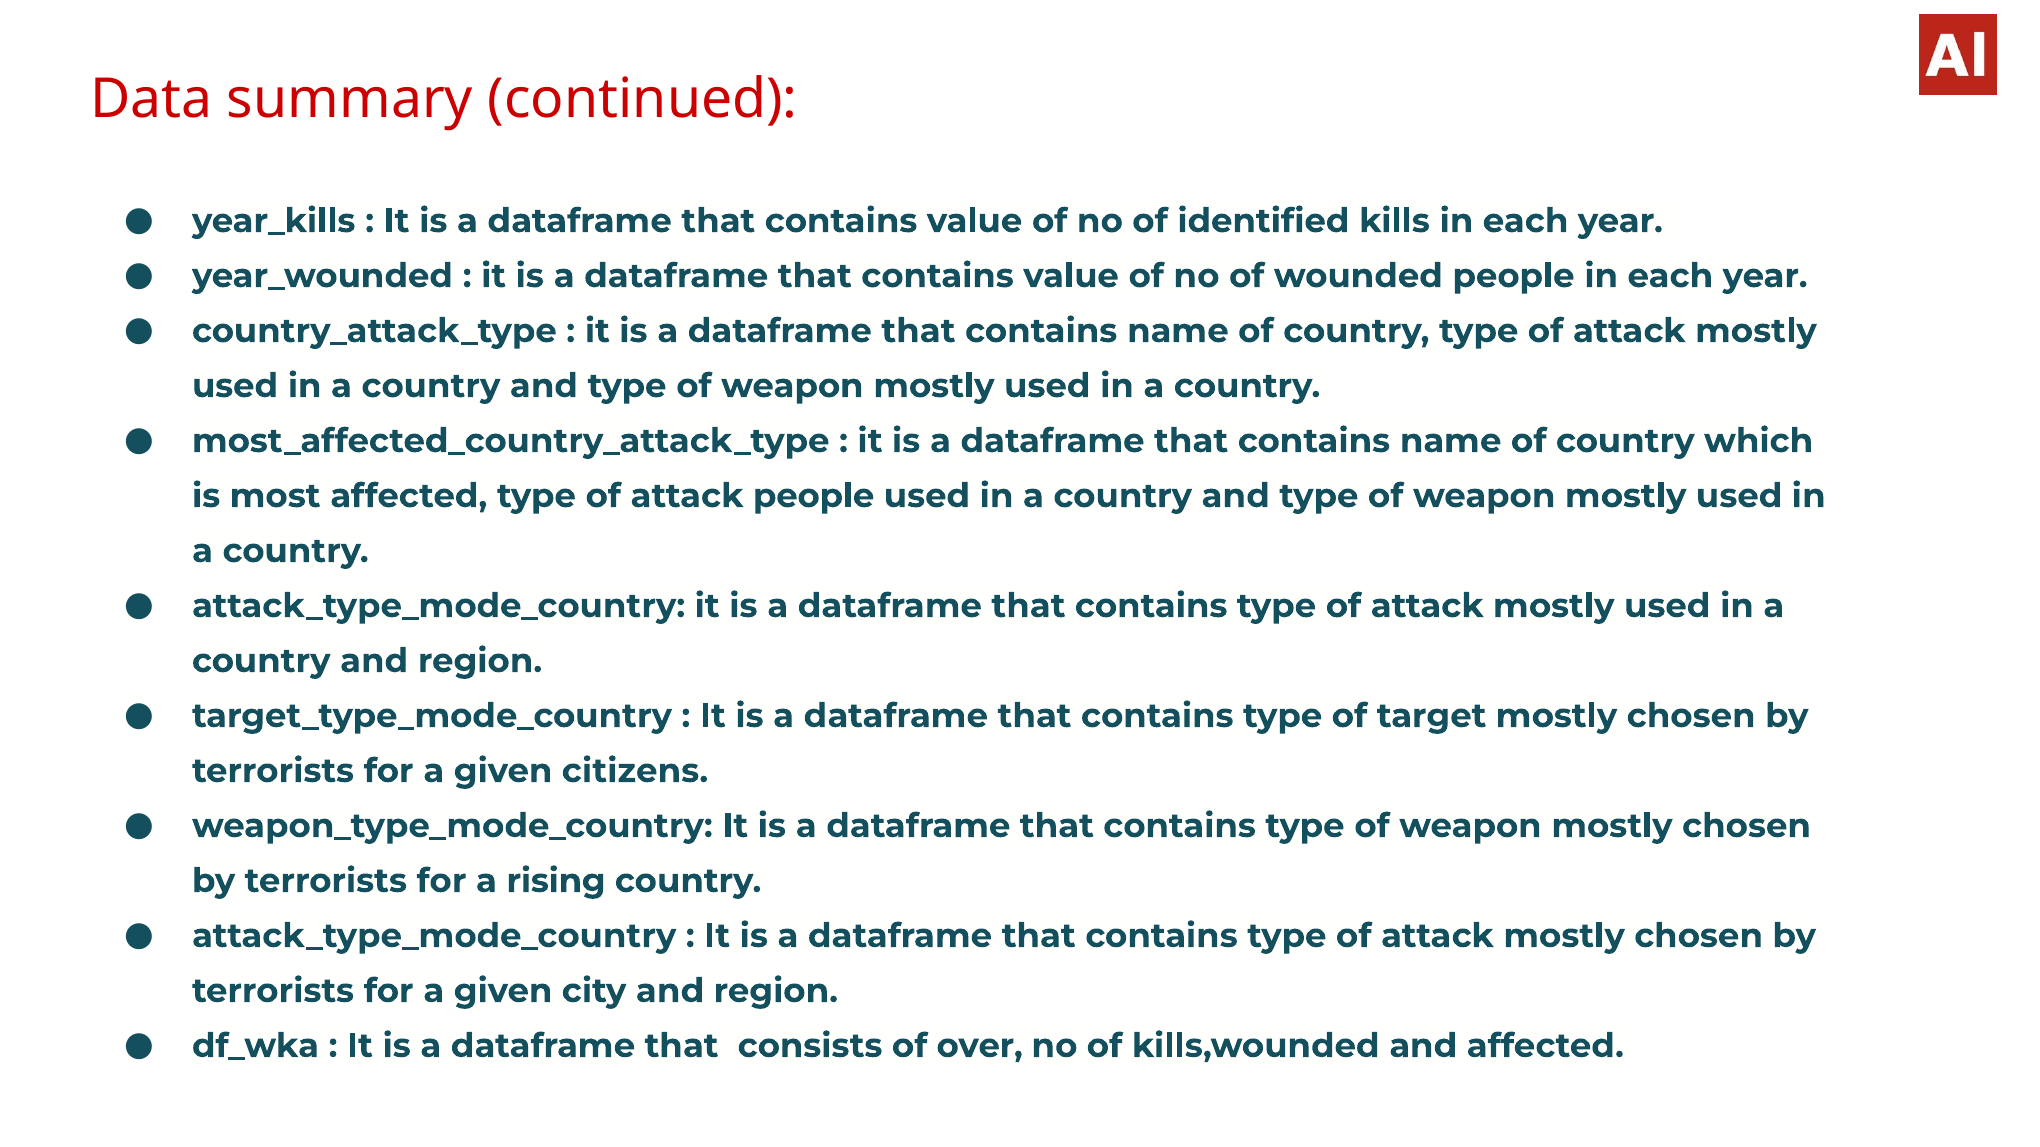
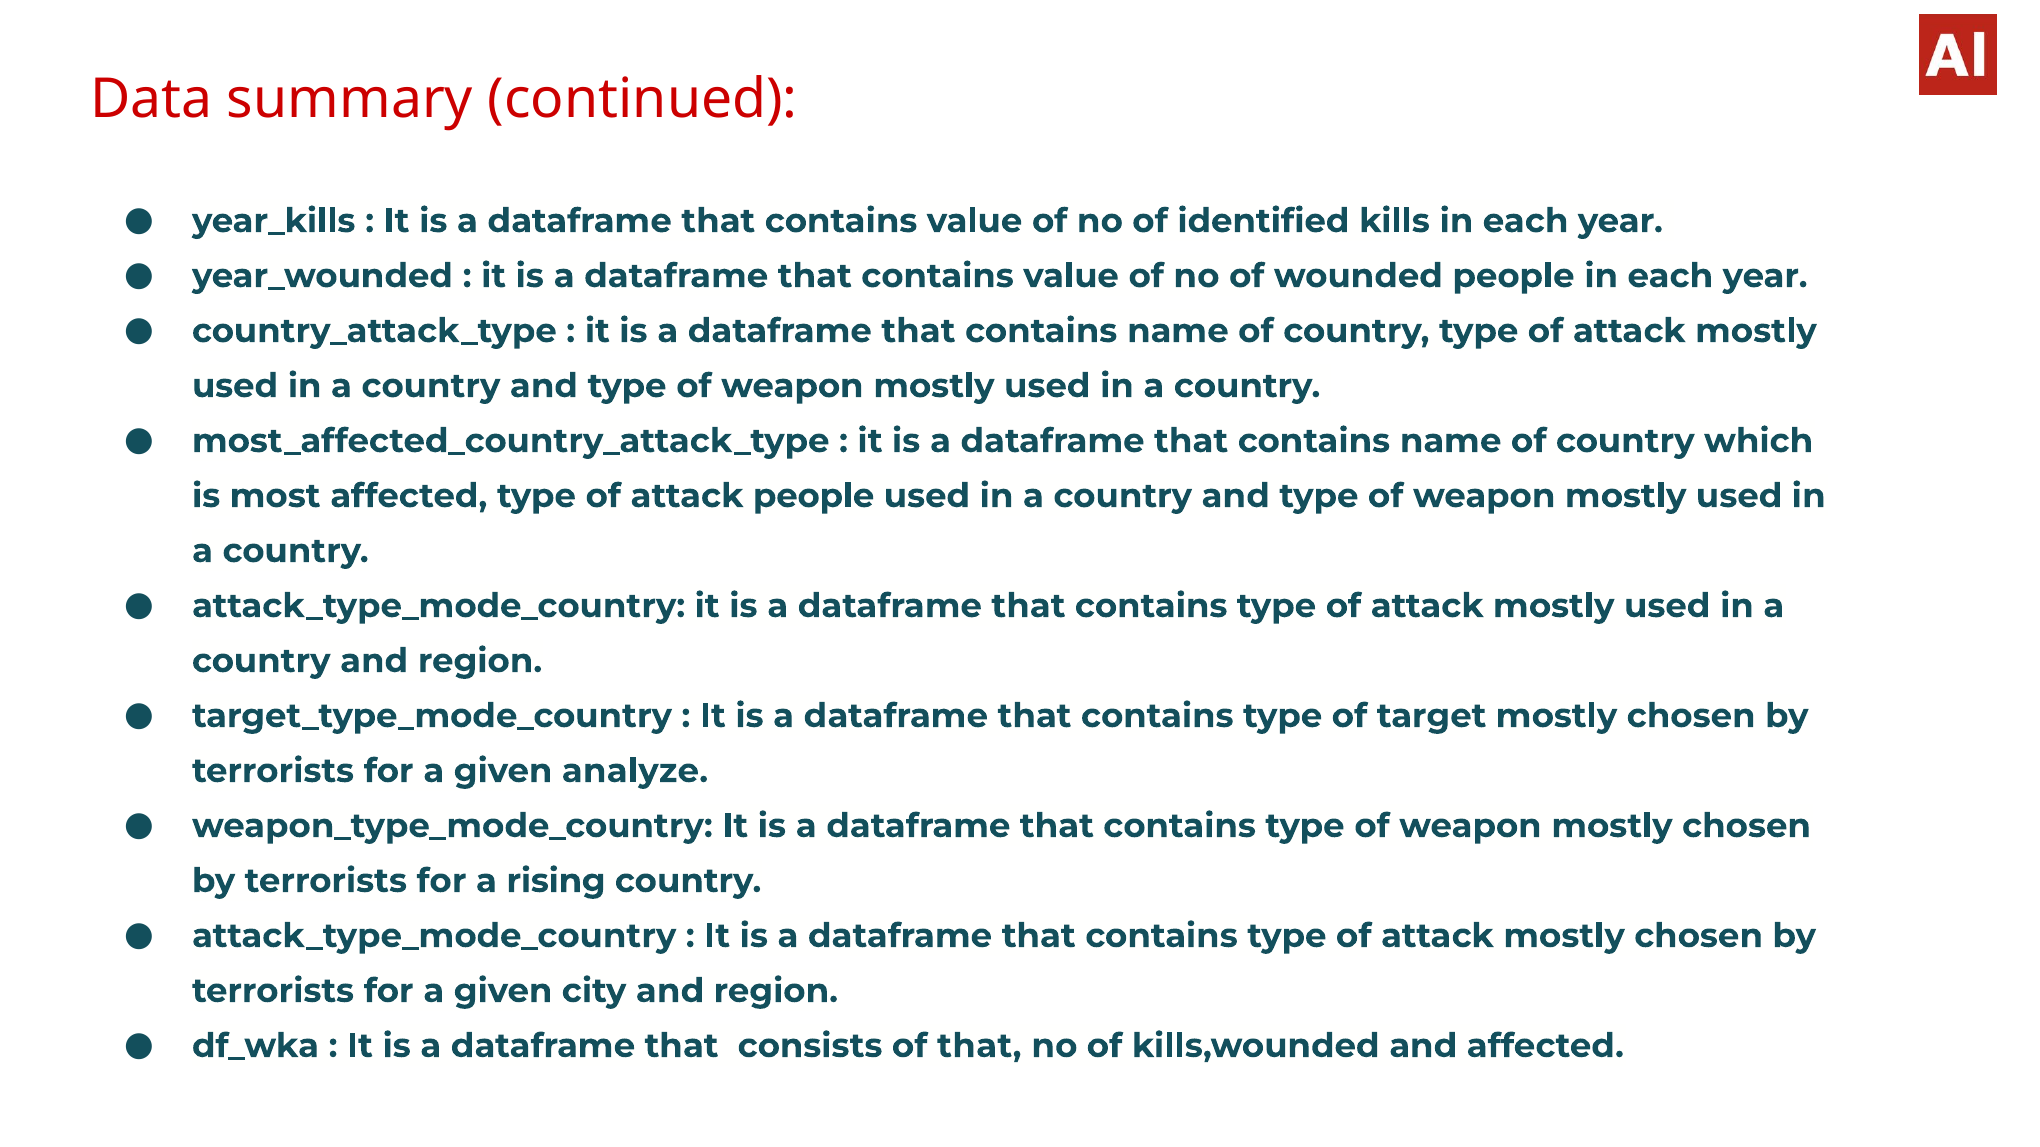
citizens: citizens -> analyze
of over: over -> that
